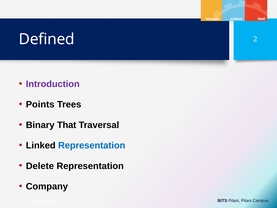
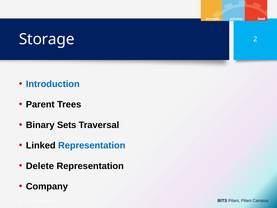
Defined: Defined -> Storage
Introduction colour: purple -> blue
Points: Points -> Parent
That: That -> Sets
